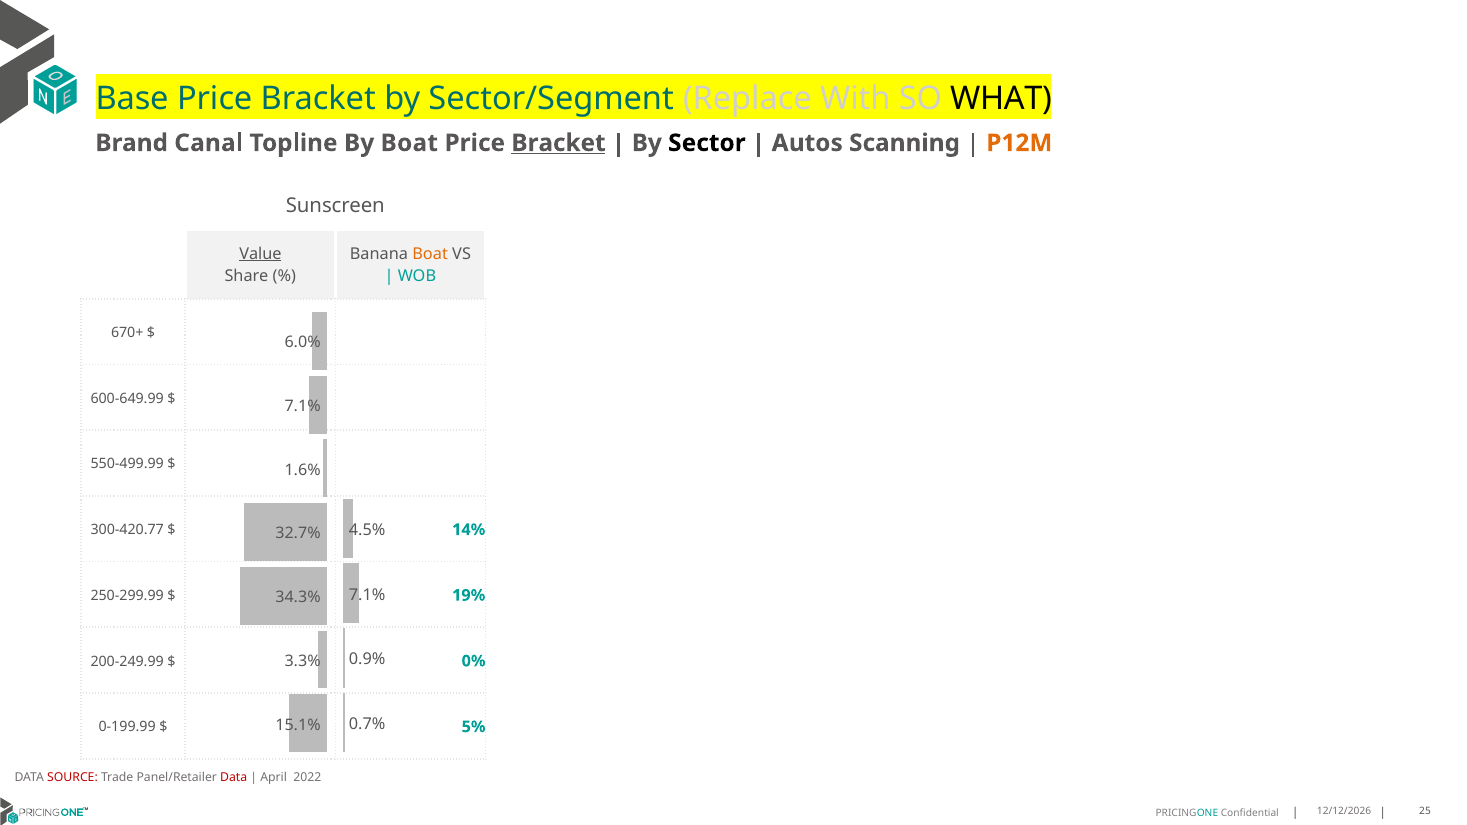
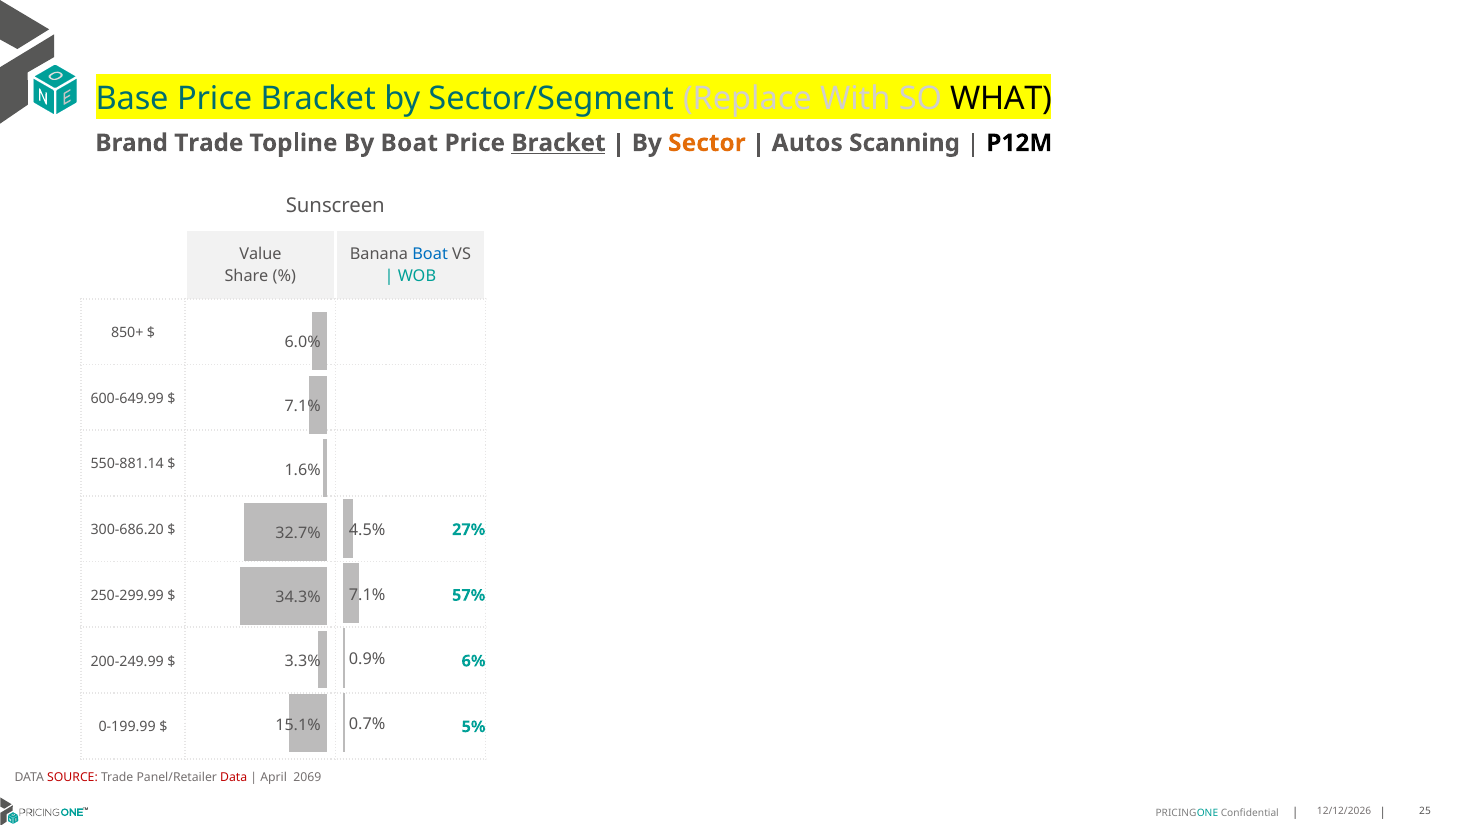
Brand Canal: Canal -> Trade
Sector colour: black -> orange
P12M colour: orange -> black
Value underline: present -> none
Boat at (430, 254) colour: orange -> blue
670+: 670+ -> 850+
550-499.99: 550-499.99 -> 550-881.14
300-420.77: 300-420.77 -> 300-686.20
14%: 14% -> 27%
19%: 19% -> 57%
0%: 0% -> 6%
2022: 2022 -> 2069
